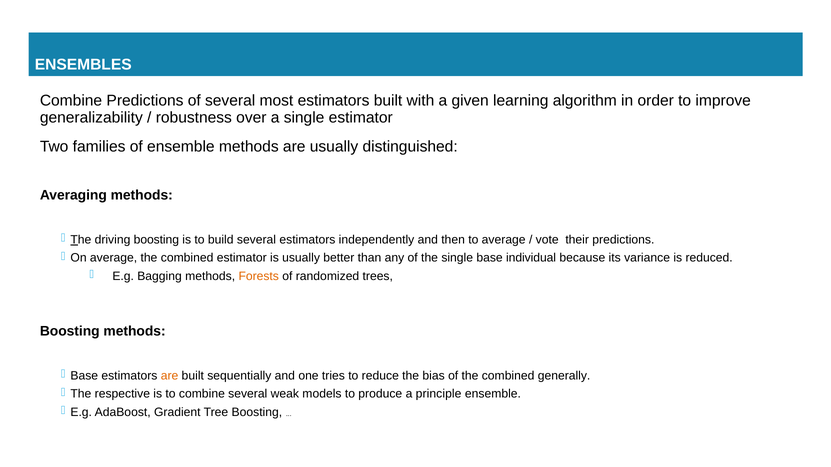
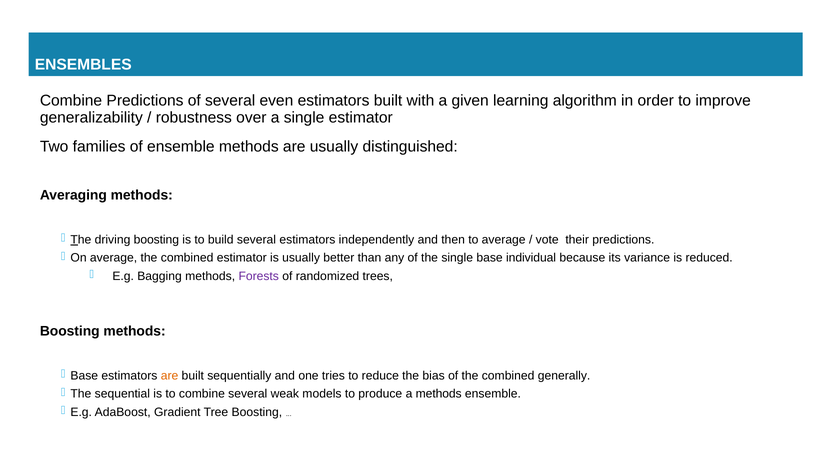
most: most -> even
Forests colour: orange -> purple
respective: respective -> sequential
a principle: principle -> methods
